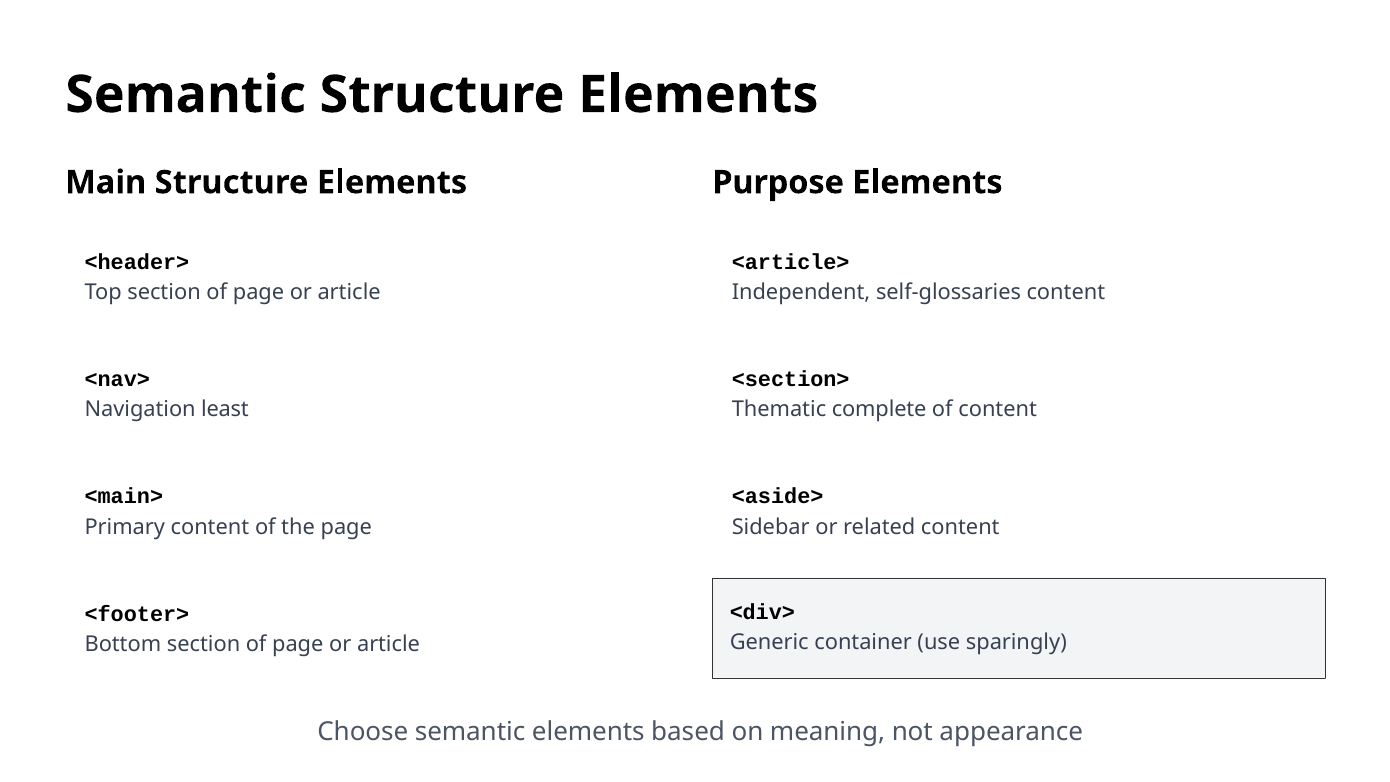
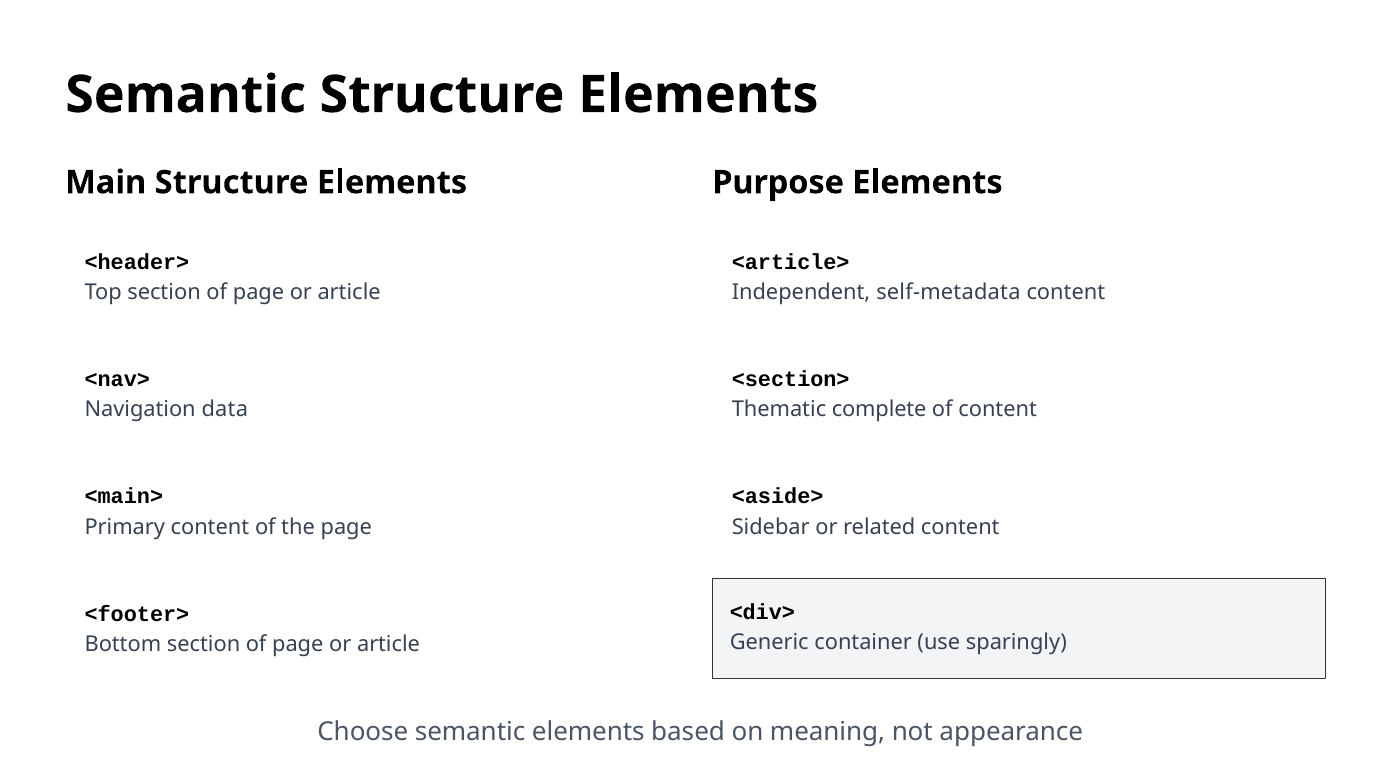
self-glossaries: self-glossaries -> self-metadata
least: least -> data
